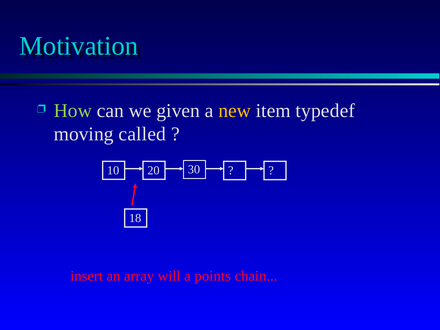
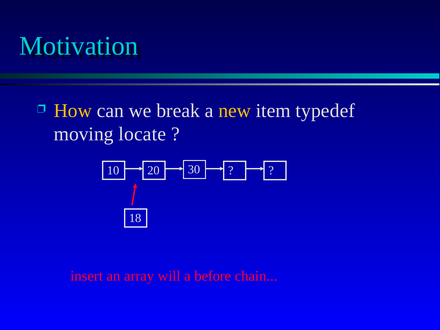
How colour: light green -> yellow
given: given -> break
called: called -> locate
points: points -> before
